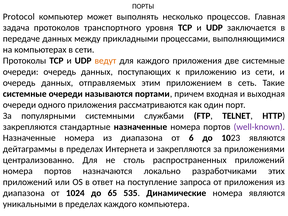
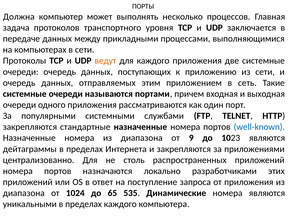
Protocol: Protocol -> Должна
well-known colour: purple -> blue
6: 6 -> 9
